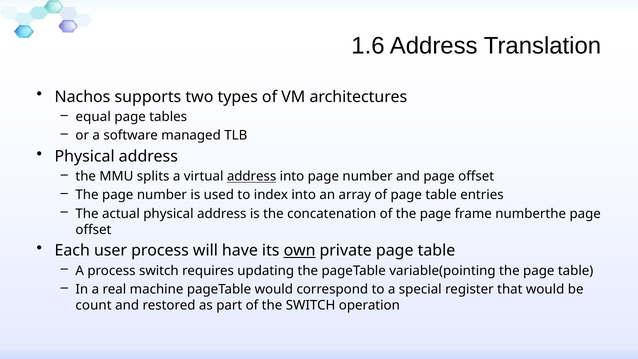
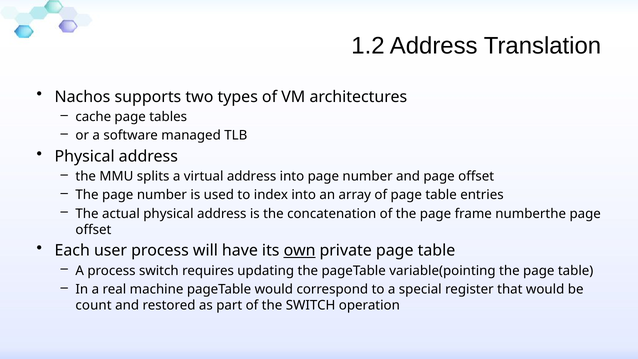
1.6: 1.6 -> 1.2
equal: equal -> cache
address at (252, 176) underline: present -> none
